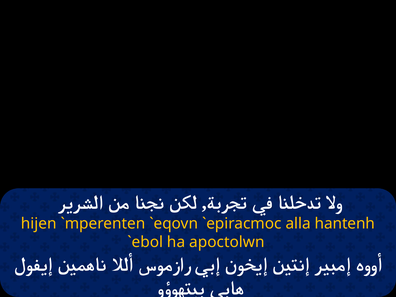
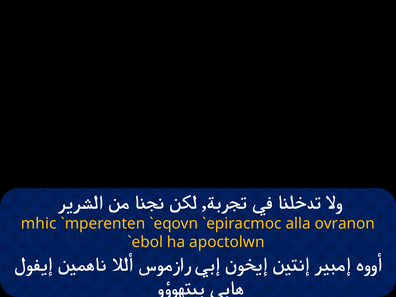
hijen: hijen -> mhic
hantenh: hantenh -> ovranon
